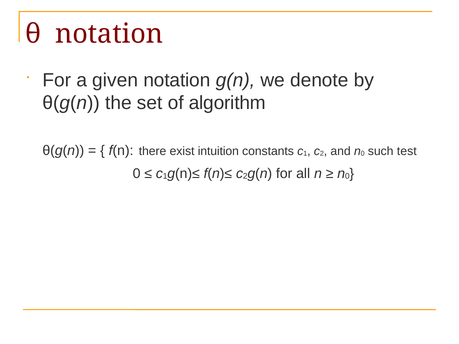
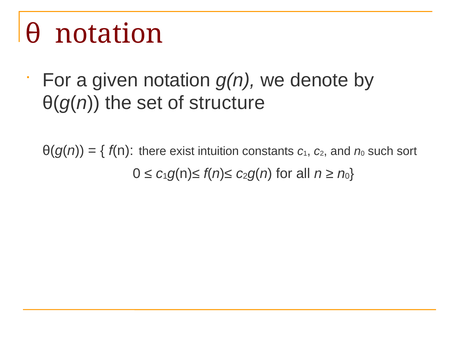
algorithm: algorithm -> structure
test: test -> sort
